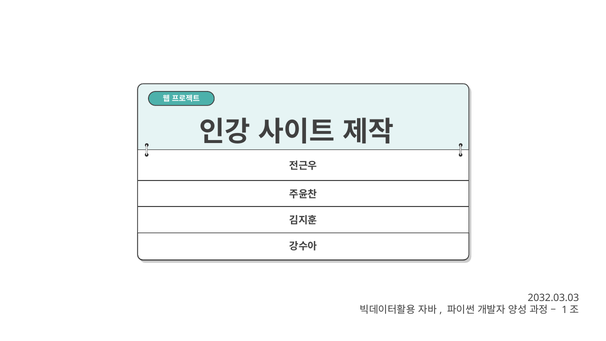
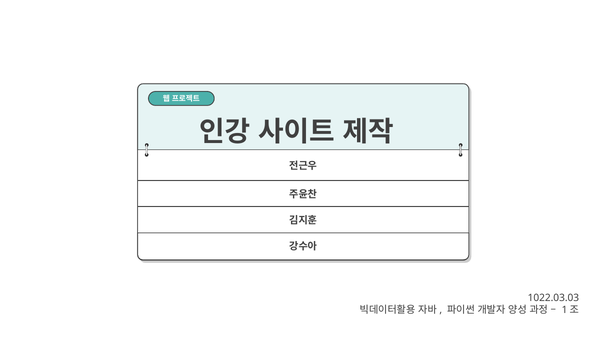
2032.03.03: 2032.03.03 -> 1022.03.03
